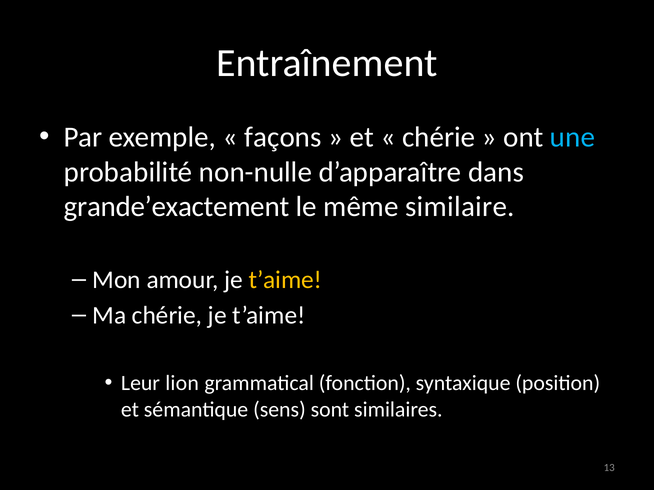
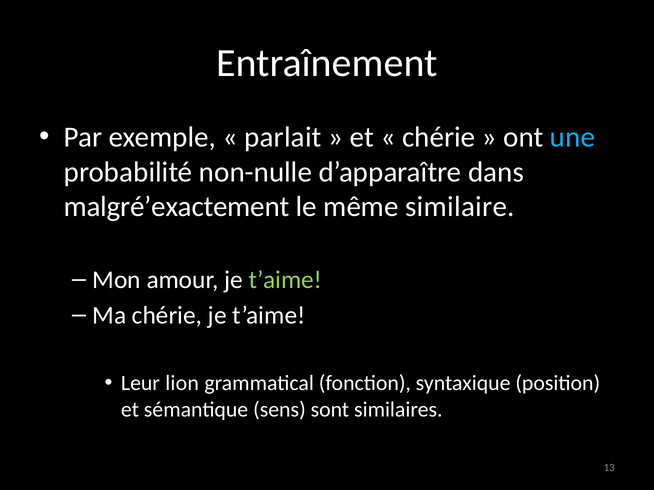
façons: façons -> parlait
grande’exactement: grande’exactement -> malgré’exactement
t’aime at (285, 280) colour: yellow -> light green
